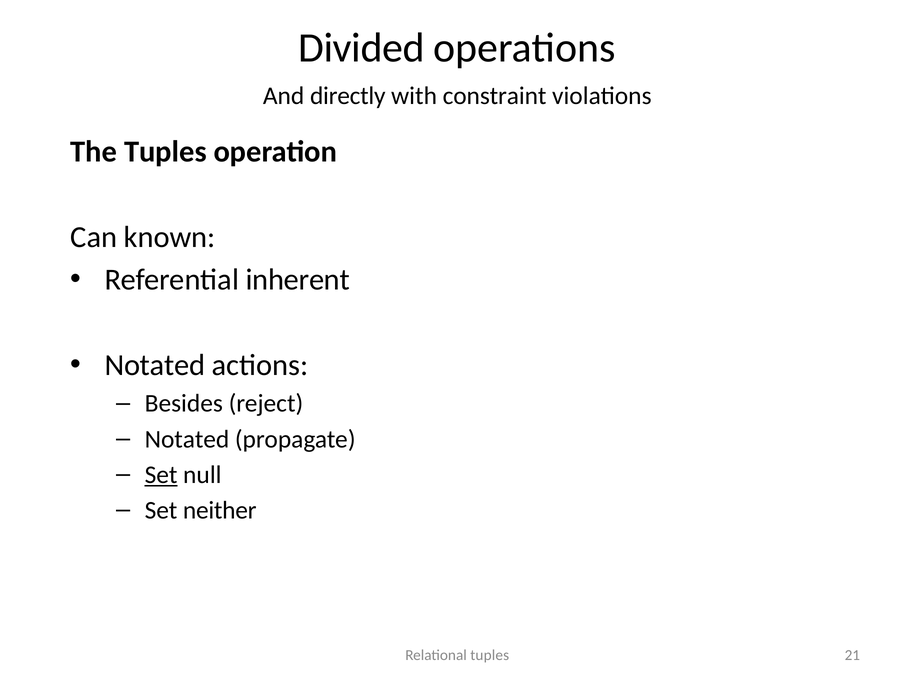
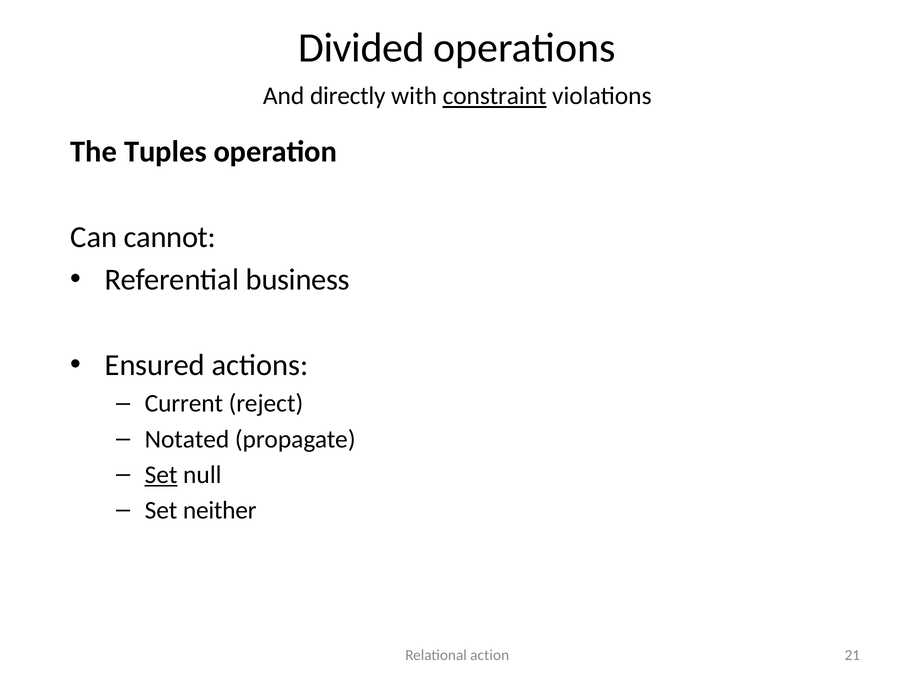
constraint underline: none -> present
known: known -> cannot
inherent: inherent -> business
Notated at (155, 365): Notated -> Ensured
Besides: Besides -> Current
Relational tuples: tuples -> action
